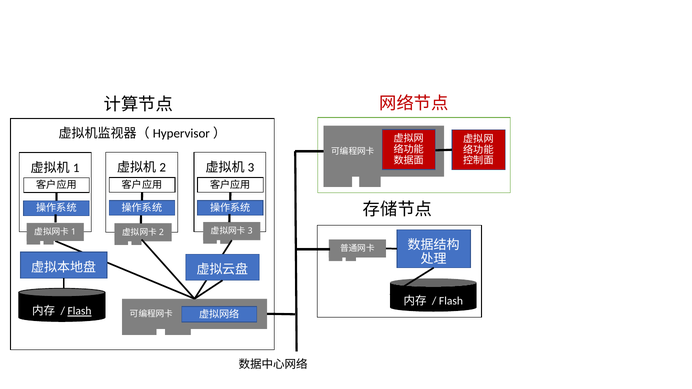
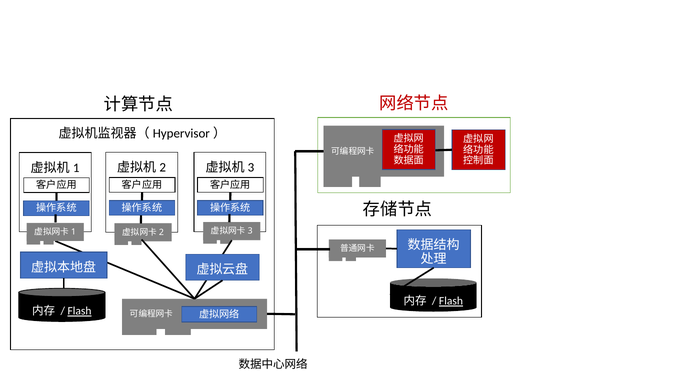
Flash at (451, 301) underline: none -> present
